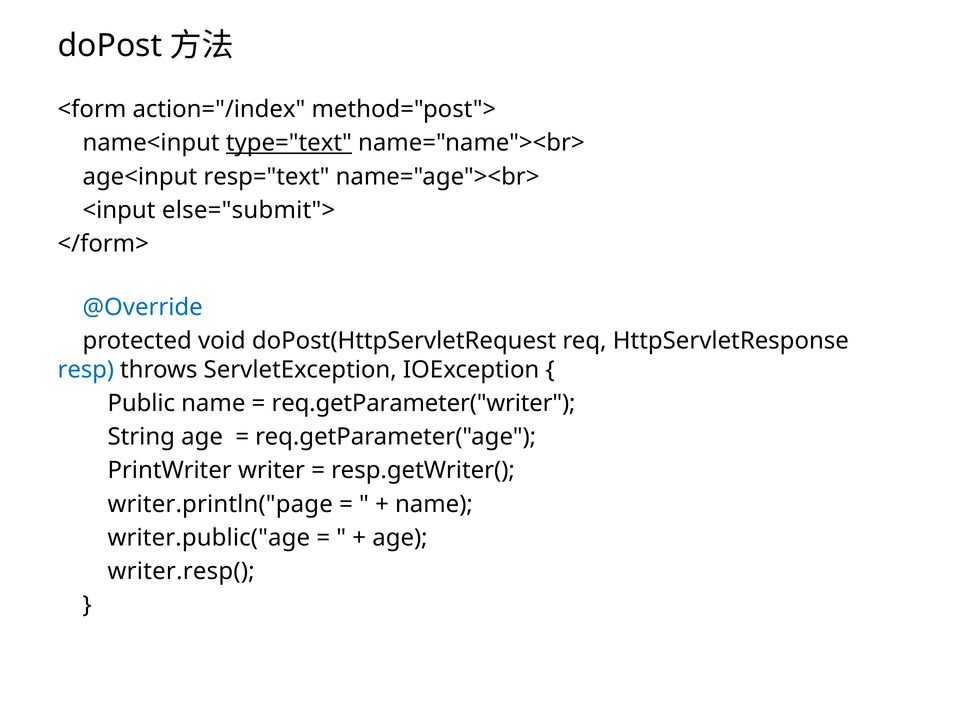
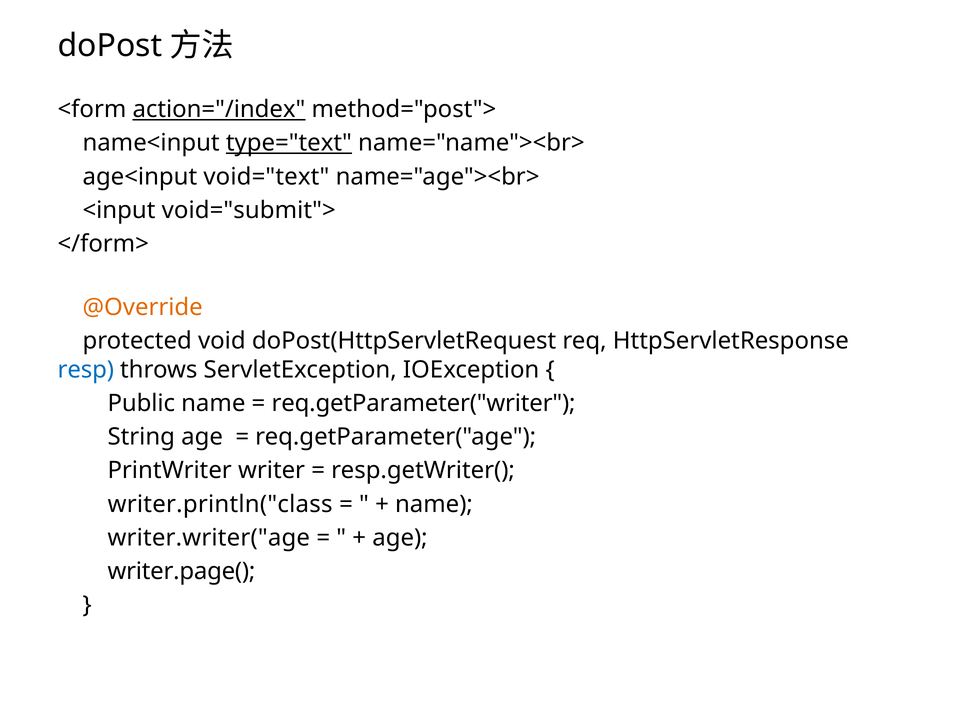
action="/index underline: none -> present
resp="text: resp="text -> void="text
else="submit">: else="submit"> -> void="submit">
@Override colour: blue -> orange
writer.println("page: writer.println("page -> writer.println("class
writer.public("age: writer.public("age -> writer.writer("age
writer.resp(: writer.resp( -> writer.page(
